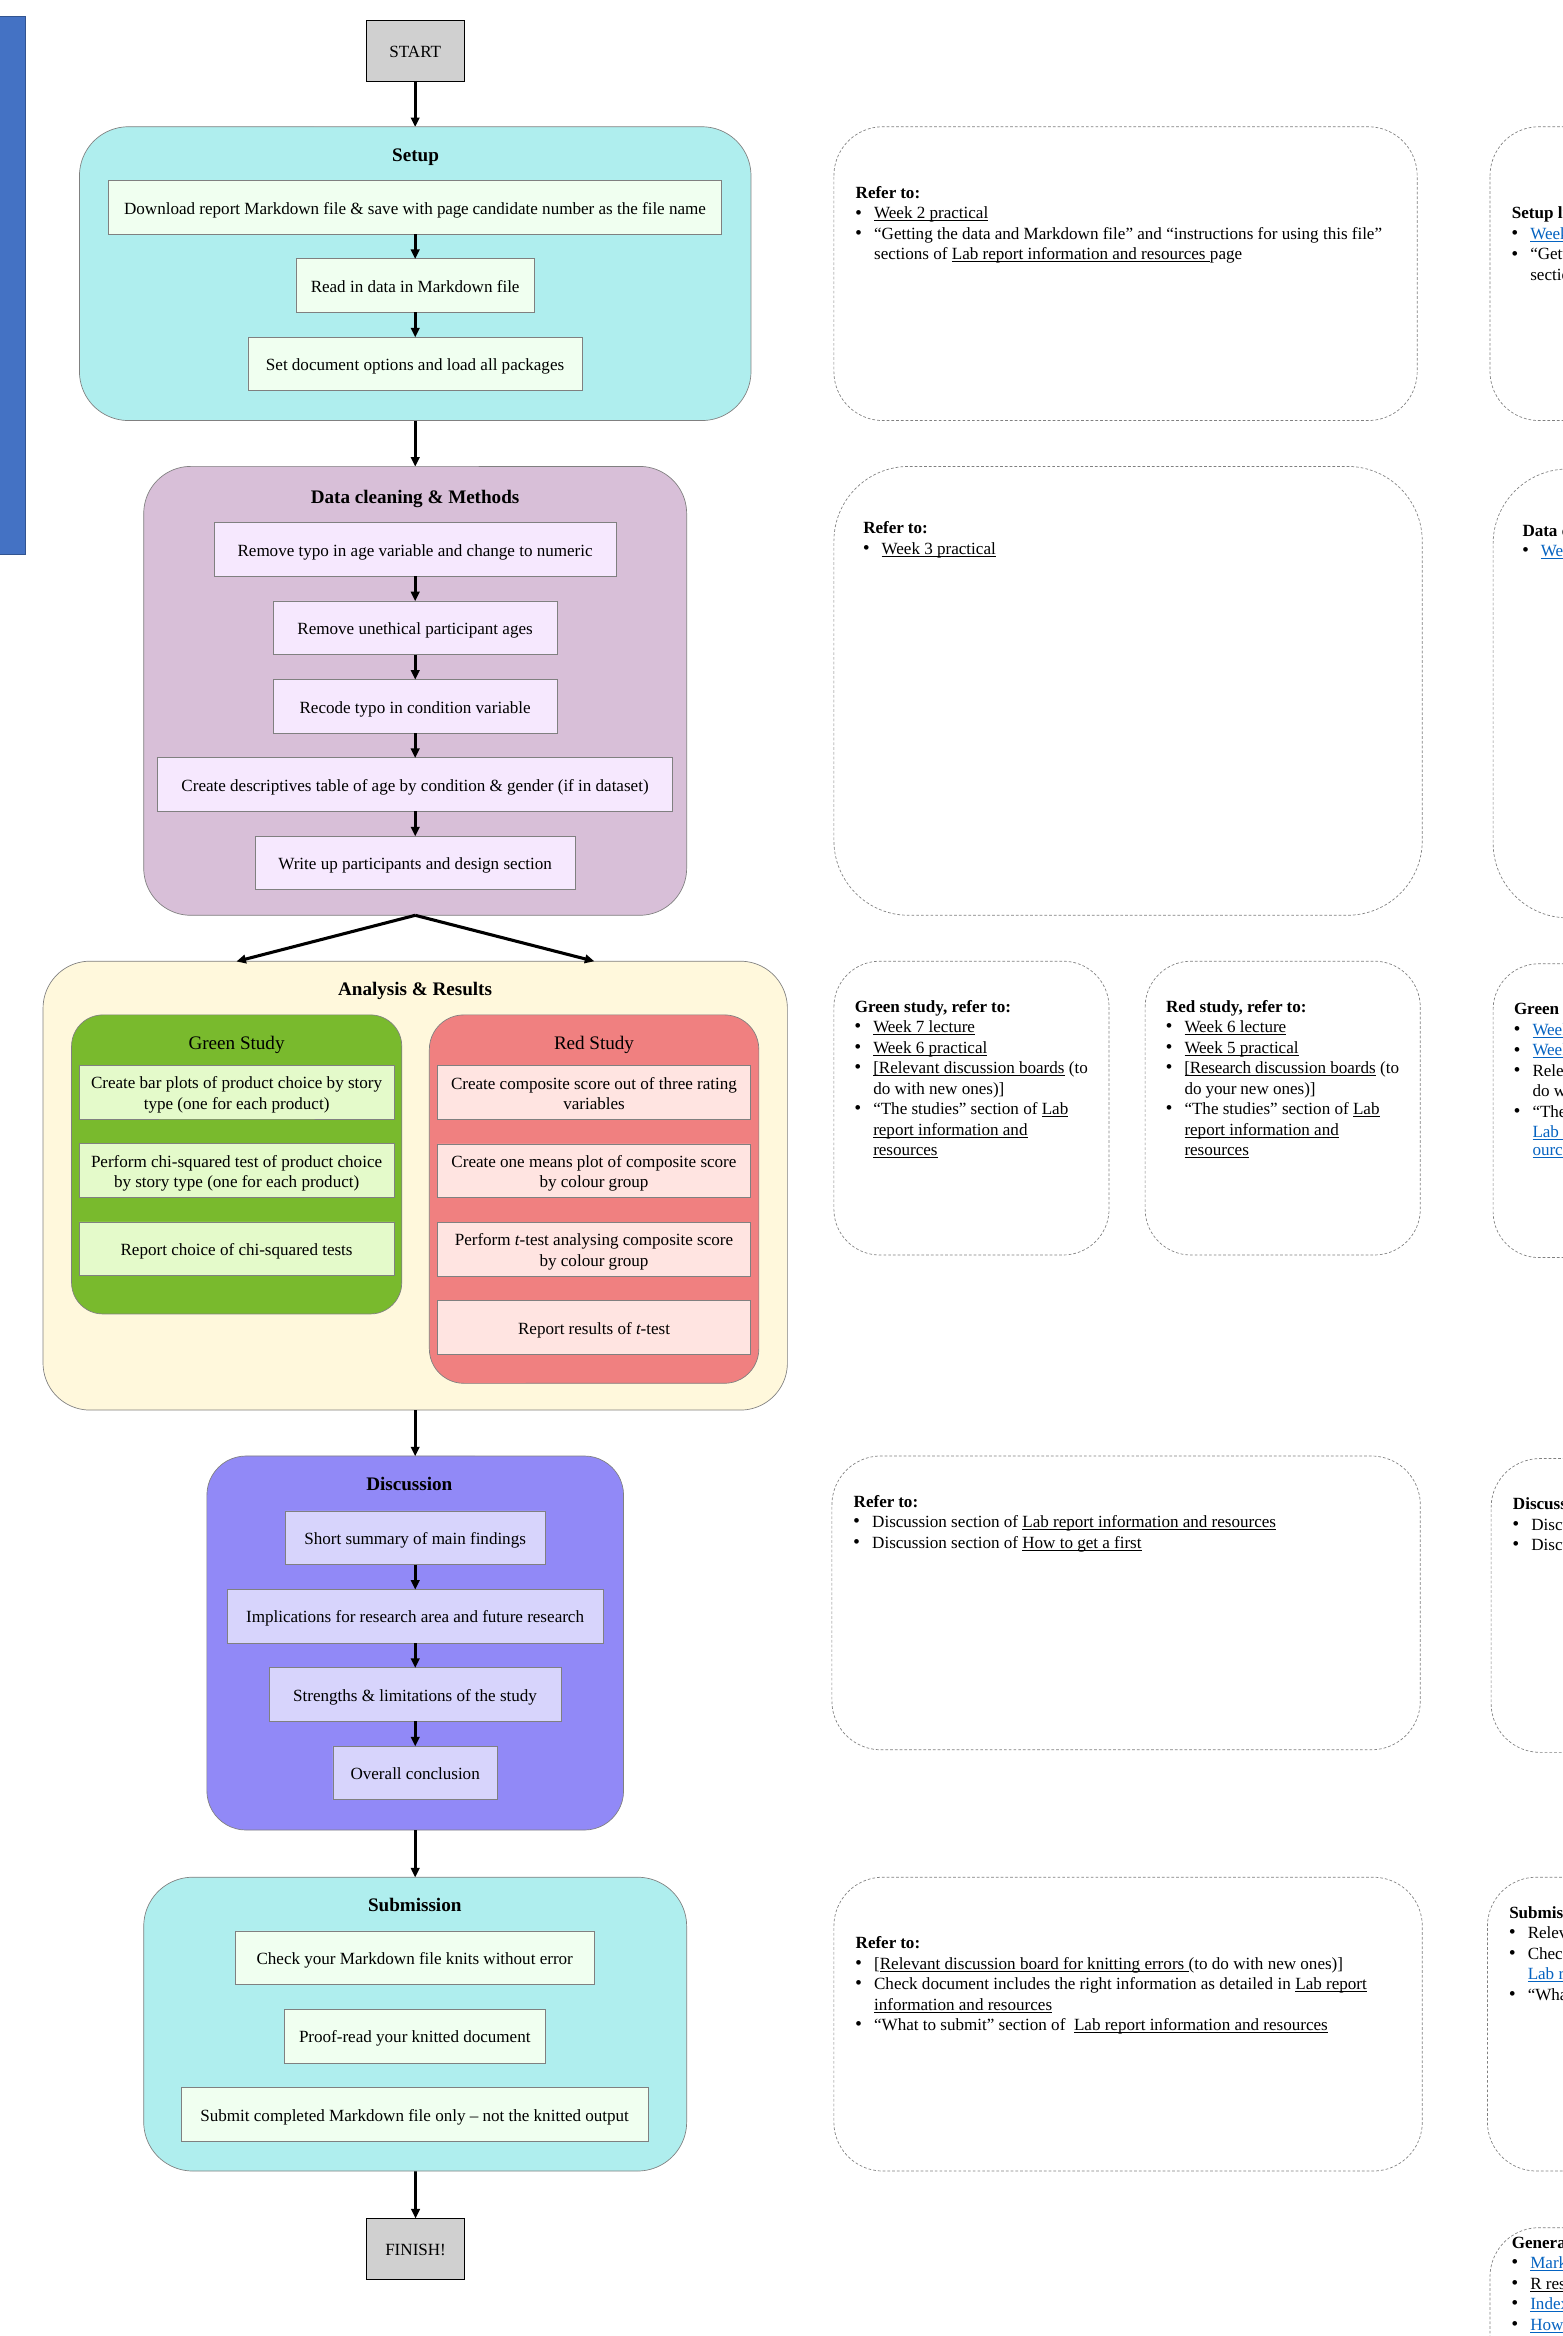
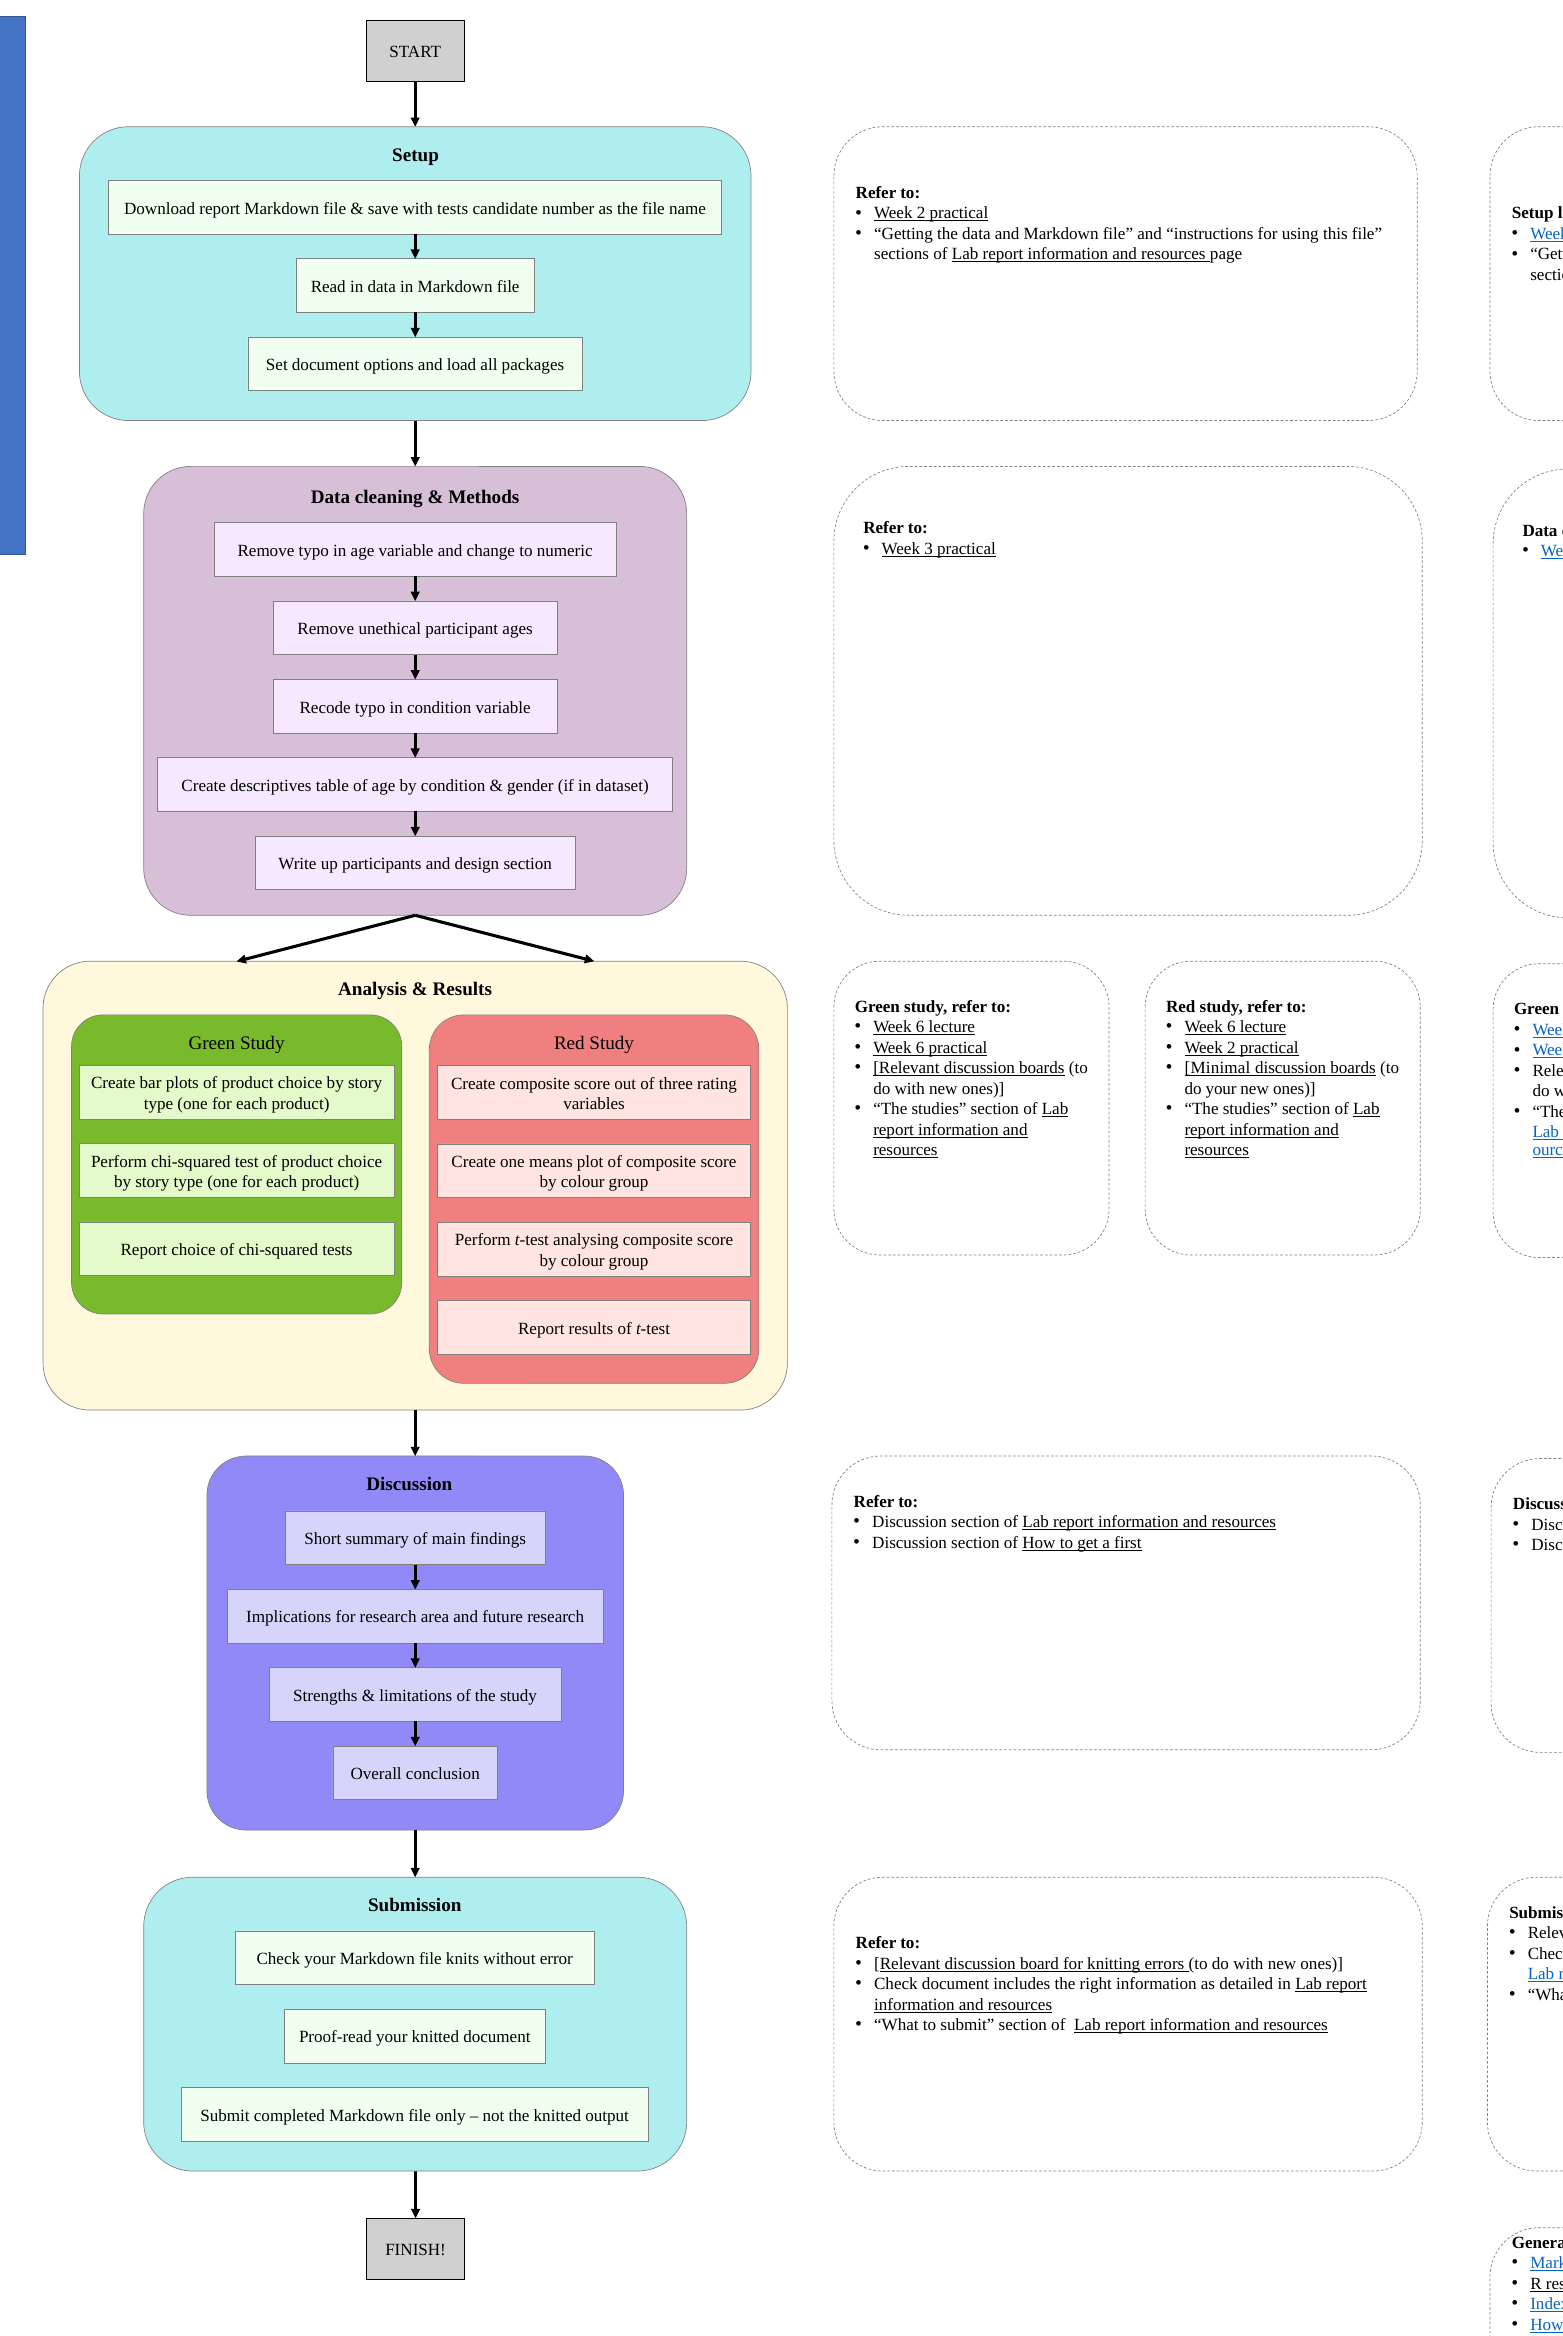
with page: page -> tests
7 at (920, 1027): 7 -> 6
5 at (1231, 1048): 5 -> 2
Research at (1218, 1068): Research -> Minimal
